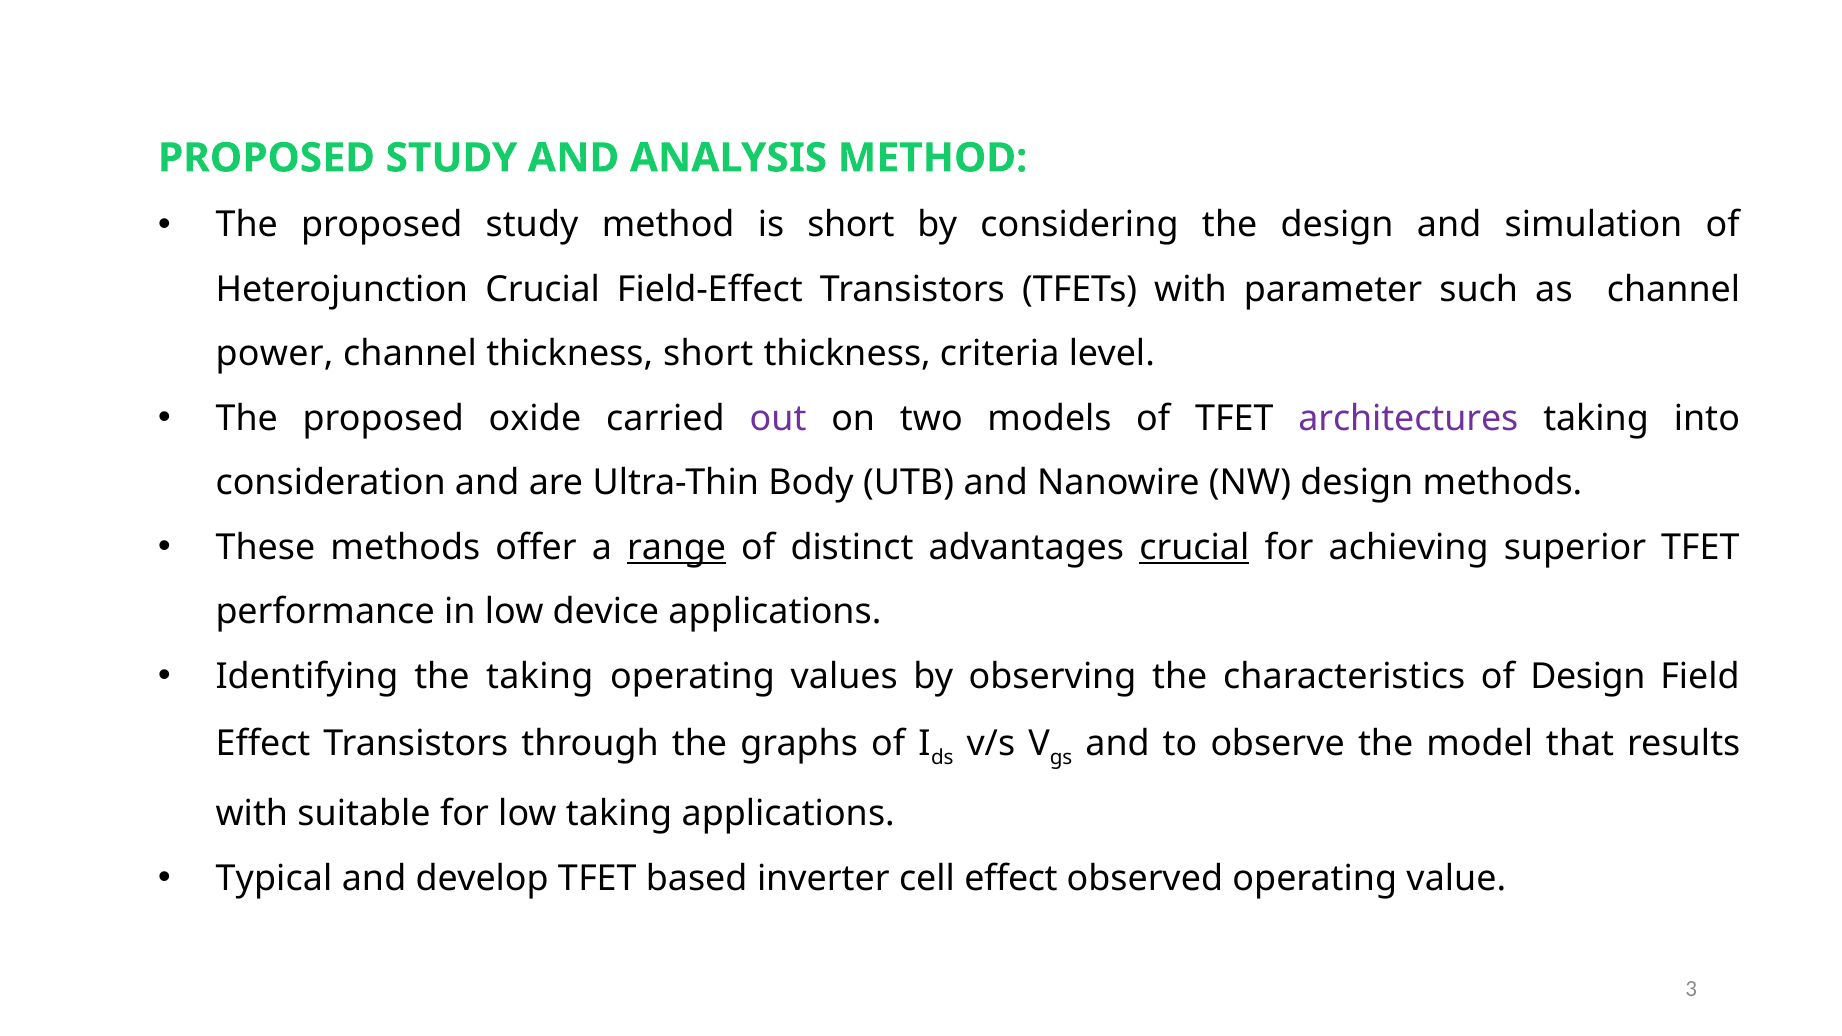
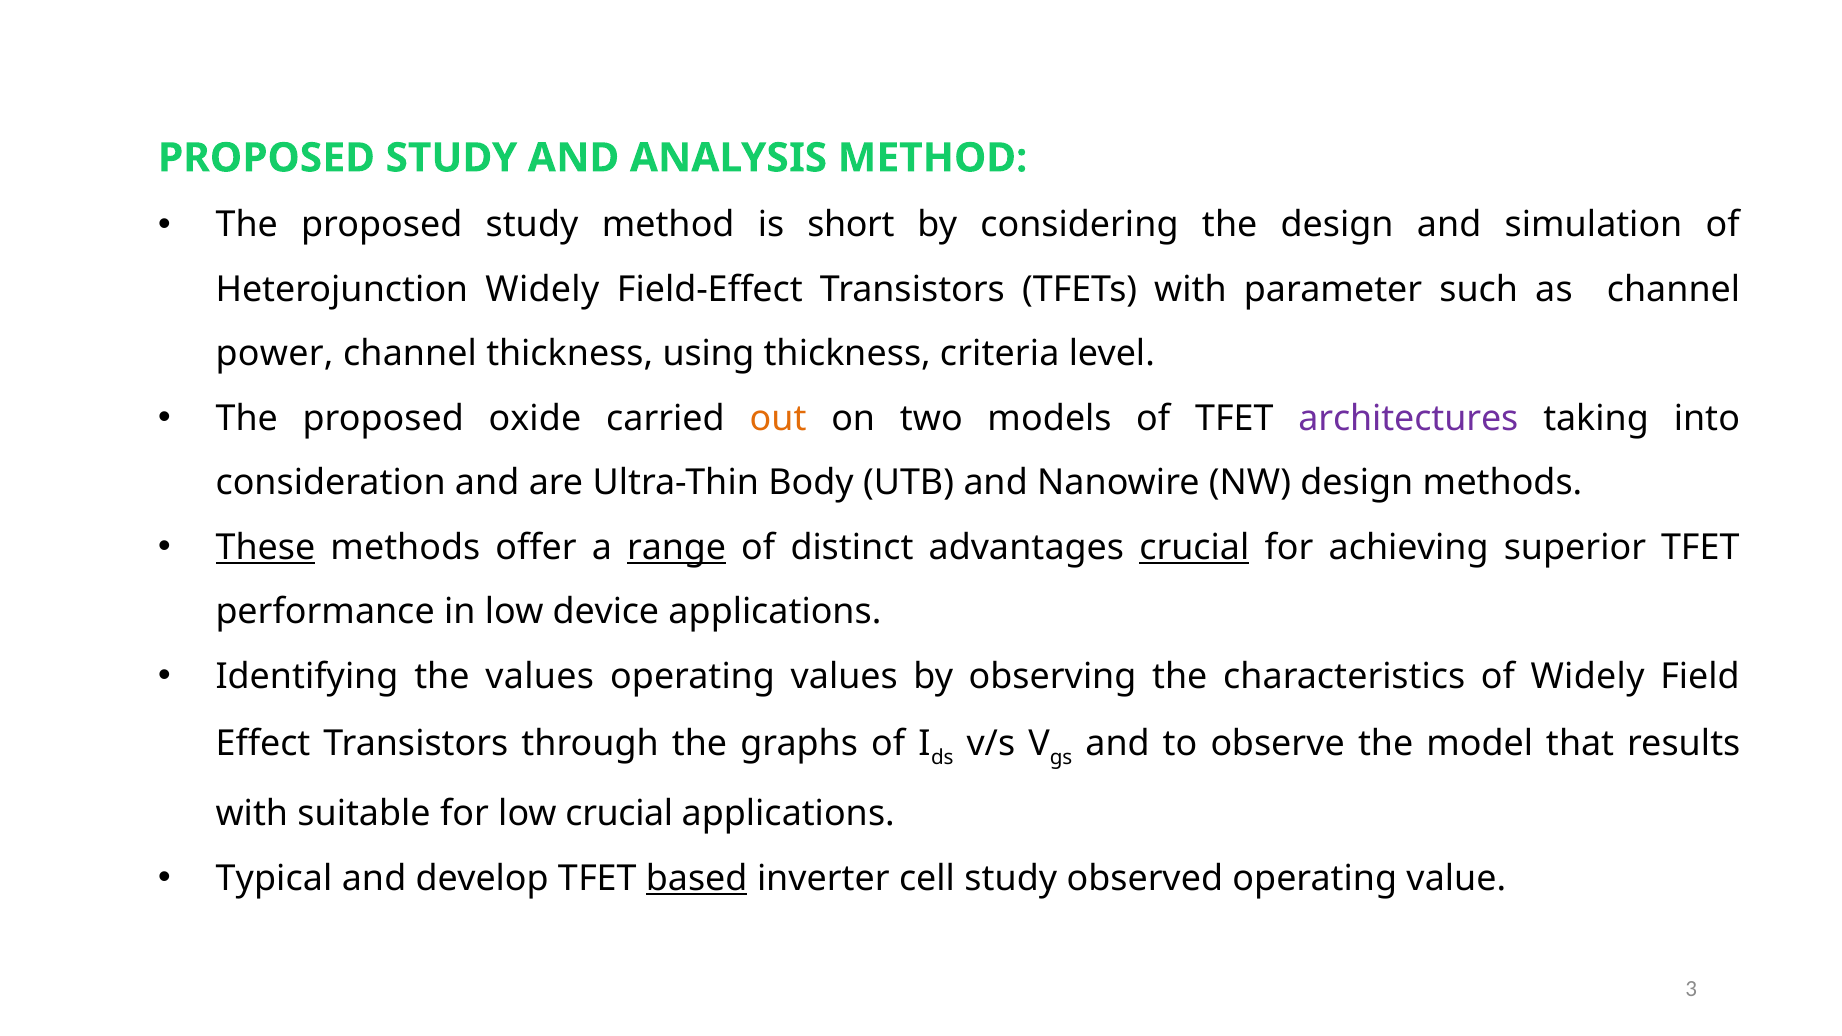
Heterojunction Crucial: Crucial -> Widely
thickness short: short -> using
out colour: purple -> orange
These underline: none -> present
the taking: taking -> values
of Design: Design -> Widely
low taking: taking -> crucial
based underline: none -> present
cell effect: effect -> study
